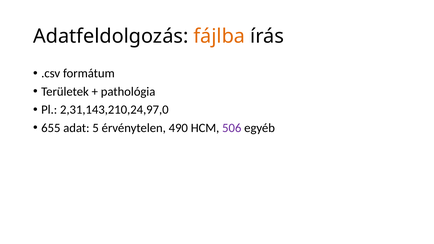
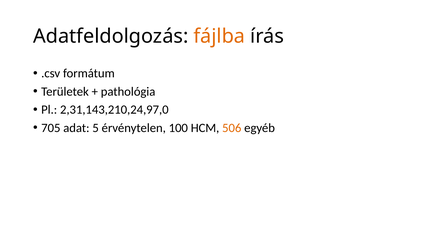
655: 655 -> 705
490: 490 -> 100
506 colour: purple -> orange
